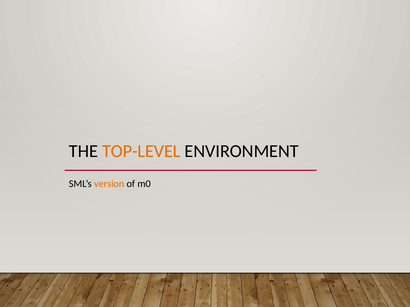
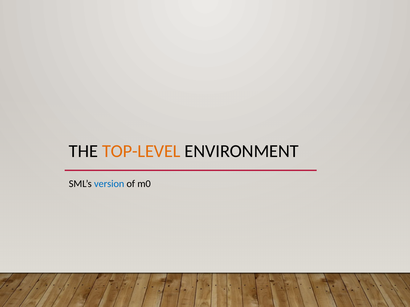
version colour: orange -> blue
